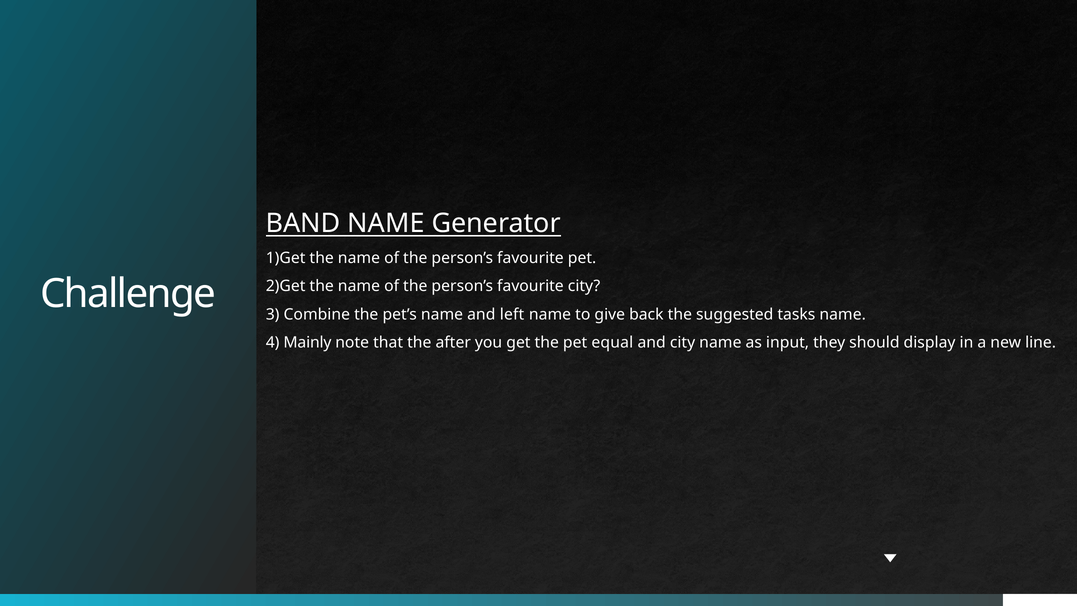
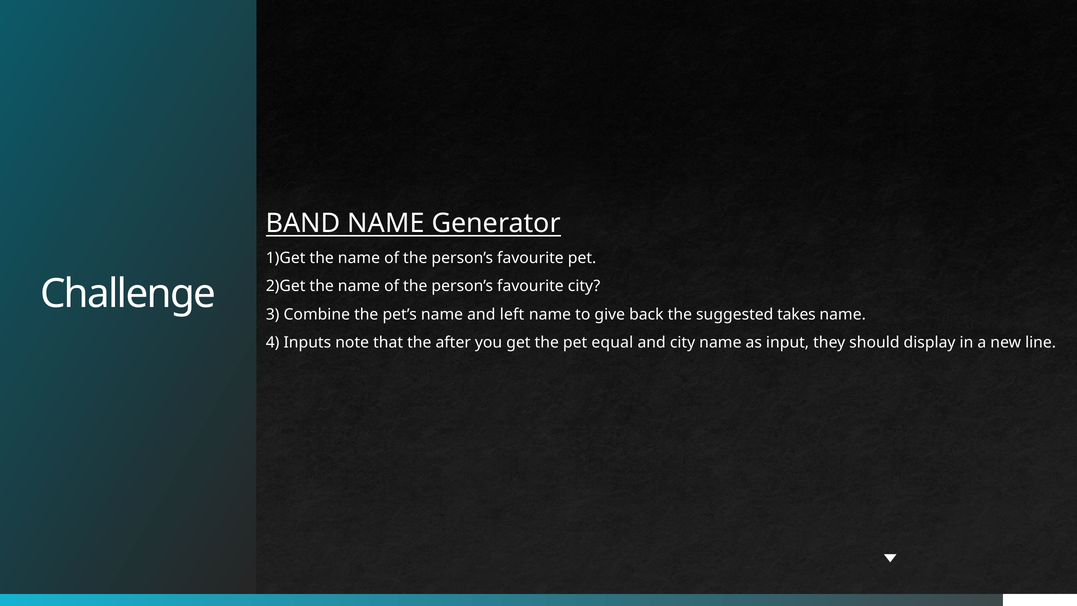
tasks: tasks -> takes
Mainly: Mainly -> Inputs
